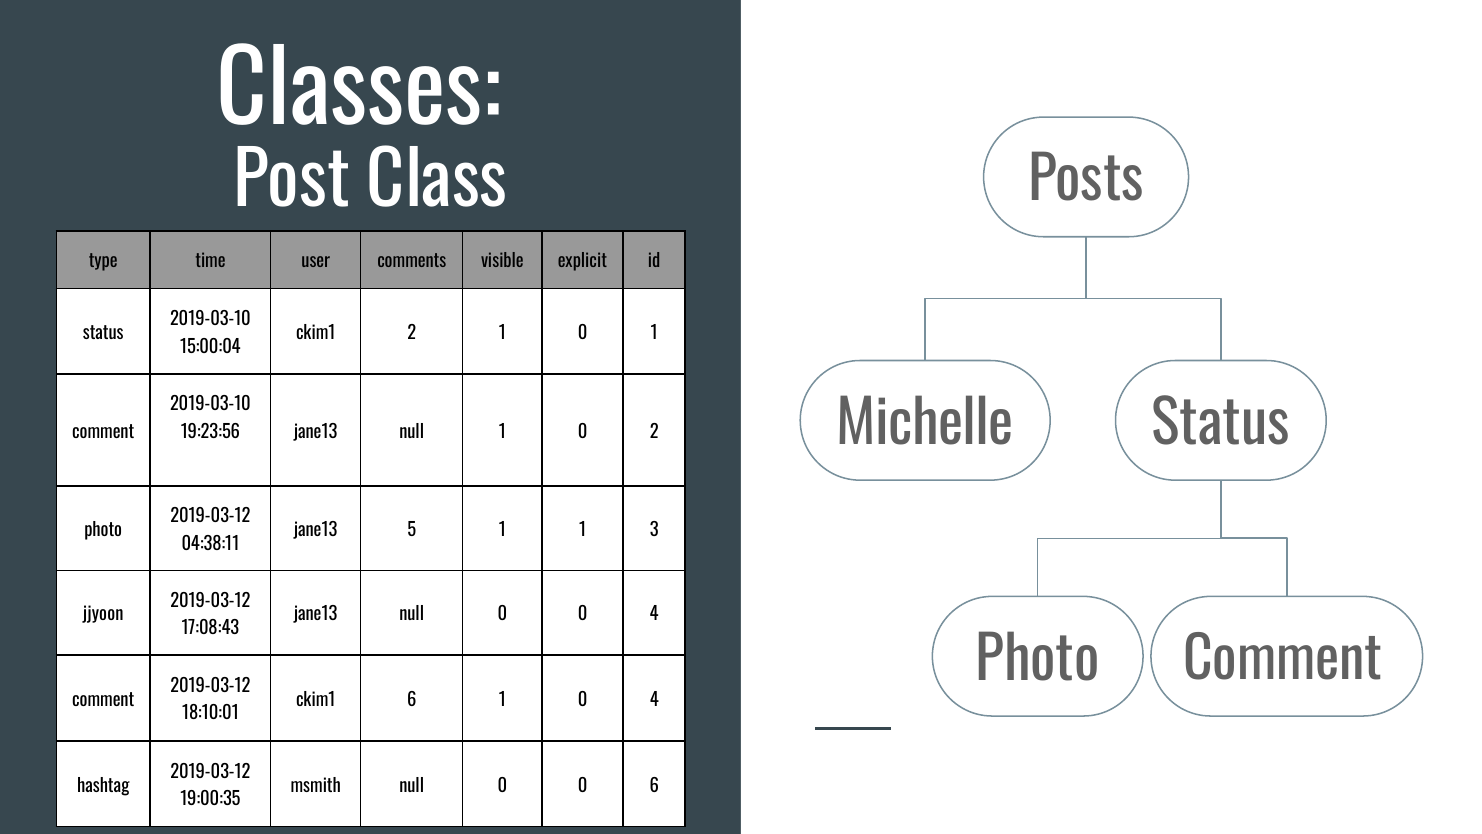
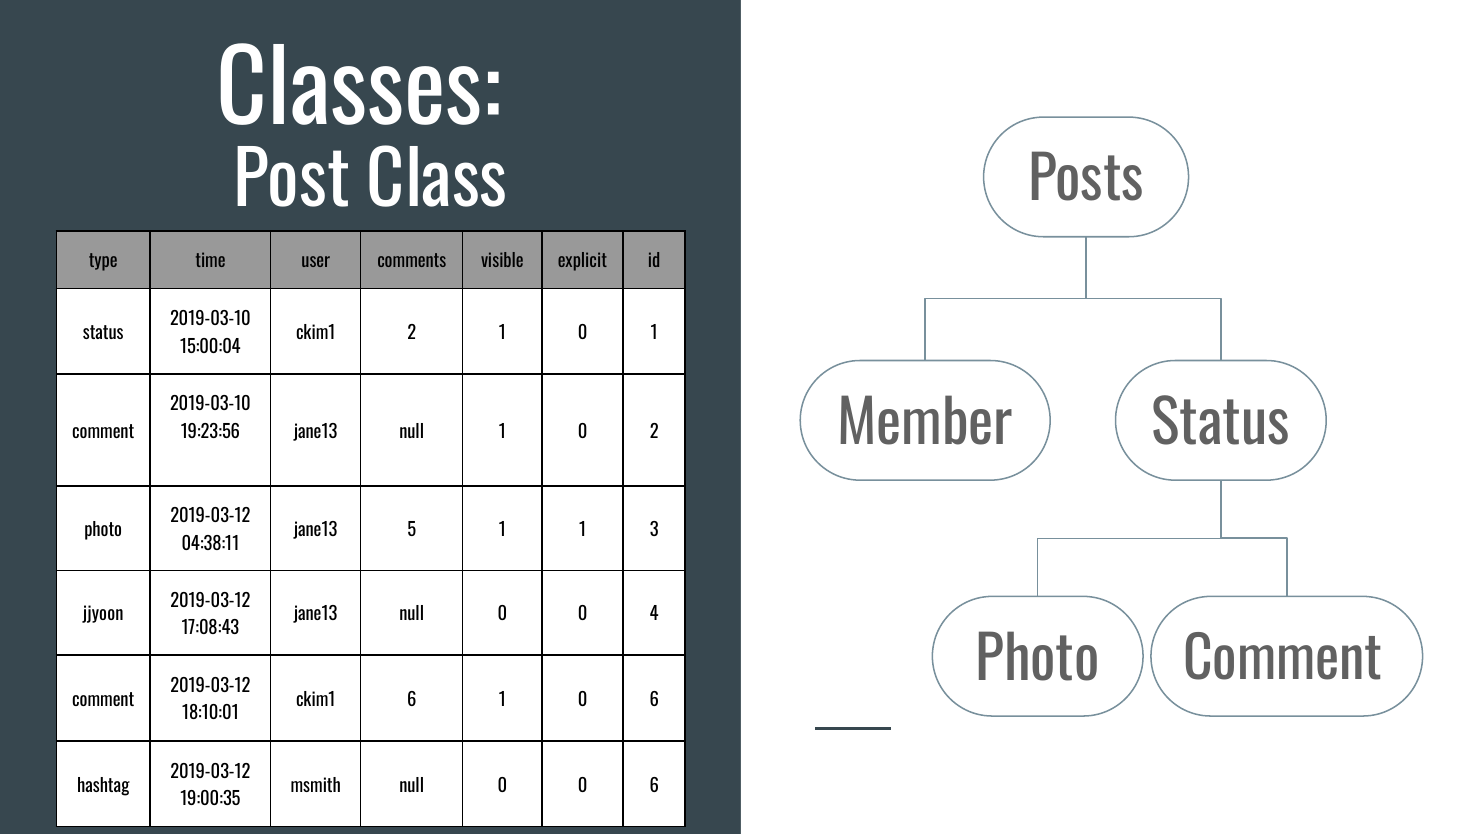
Michelle: Michelle -> Member
1 0 4: 4 -> 6
